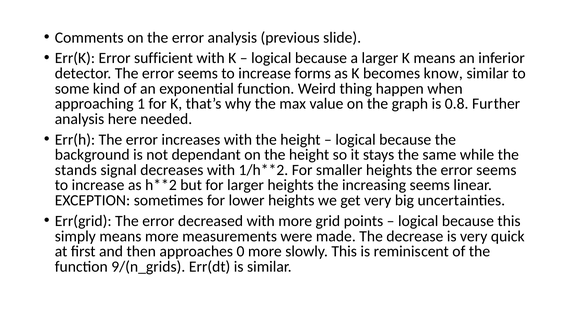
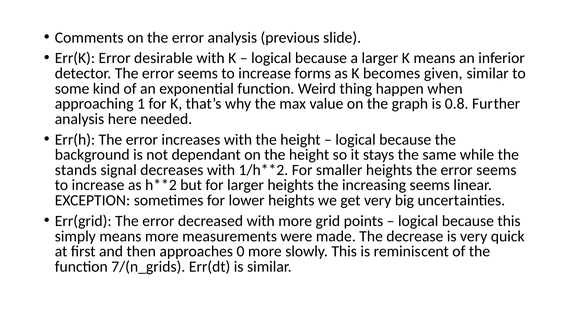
sufficient: sufficient -> desirable
know: know -> given
9/(n_grids: 9/(n_grids -> 7/(n_grids
